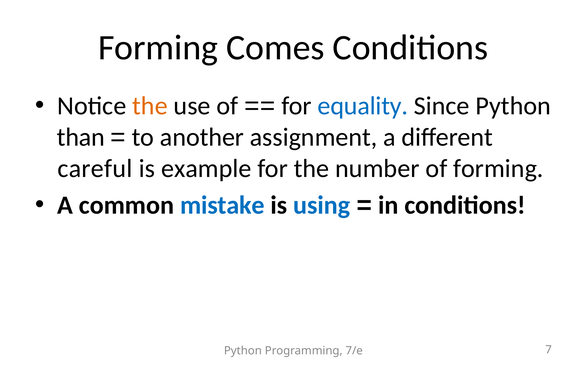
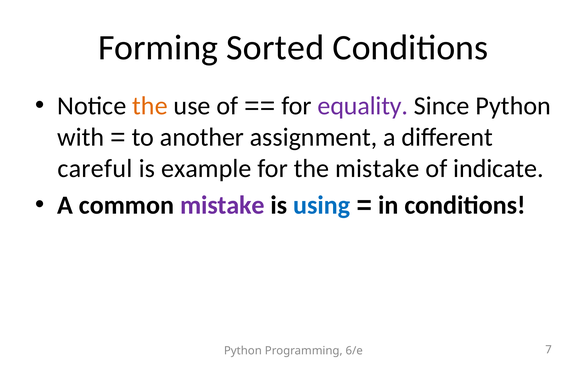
Comes: Comes -> Sorted
equality colour: blue -> purple
than: than -> with
the number: number -> mistake
of forming: forming -> indicate
mistake at (222, 205) colour: blue -> purple
7/e: 7/e -> 6/e
